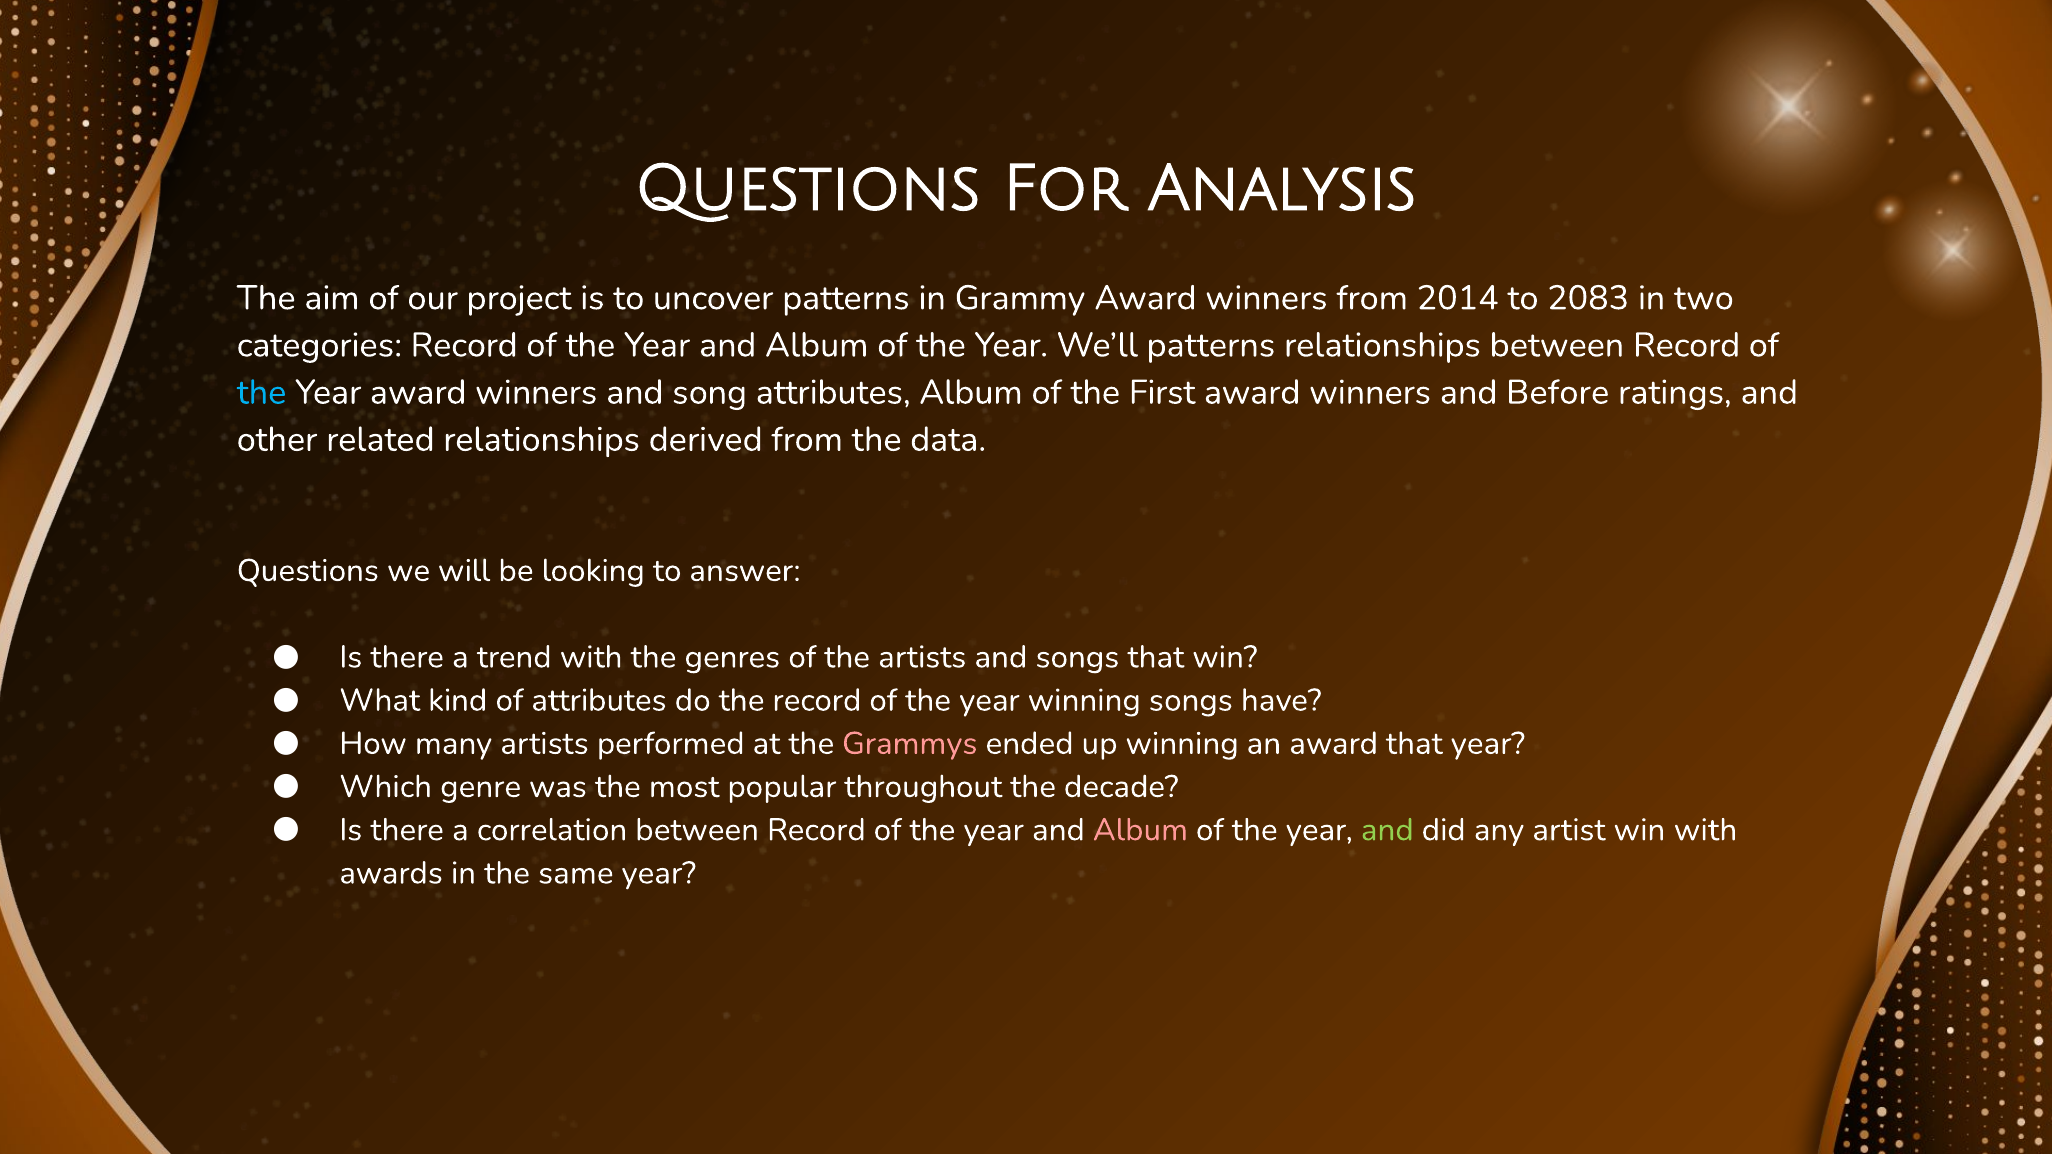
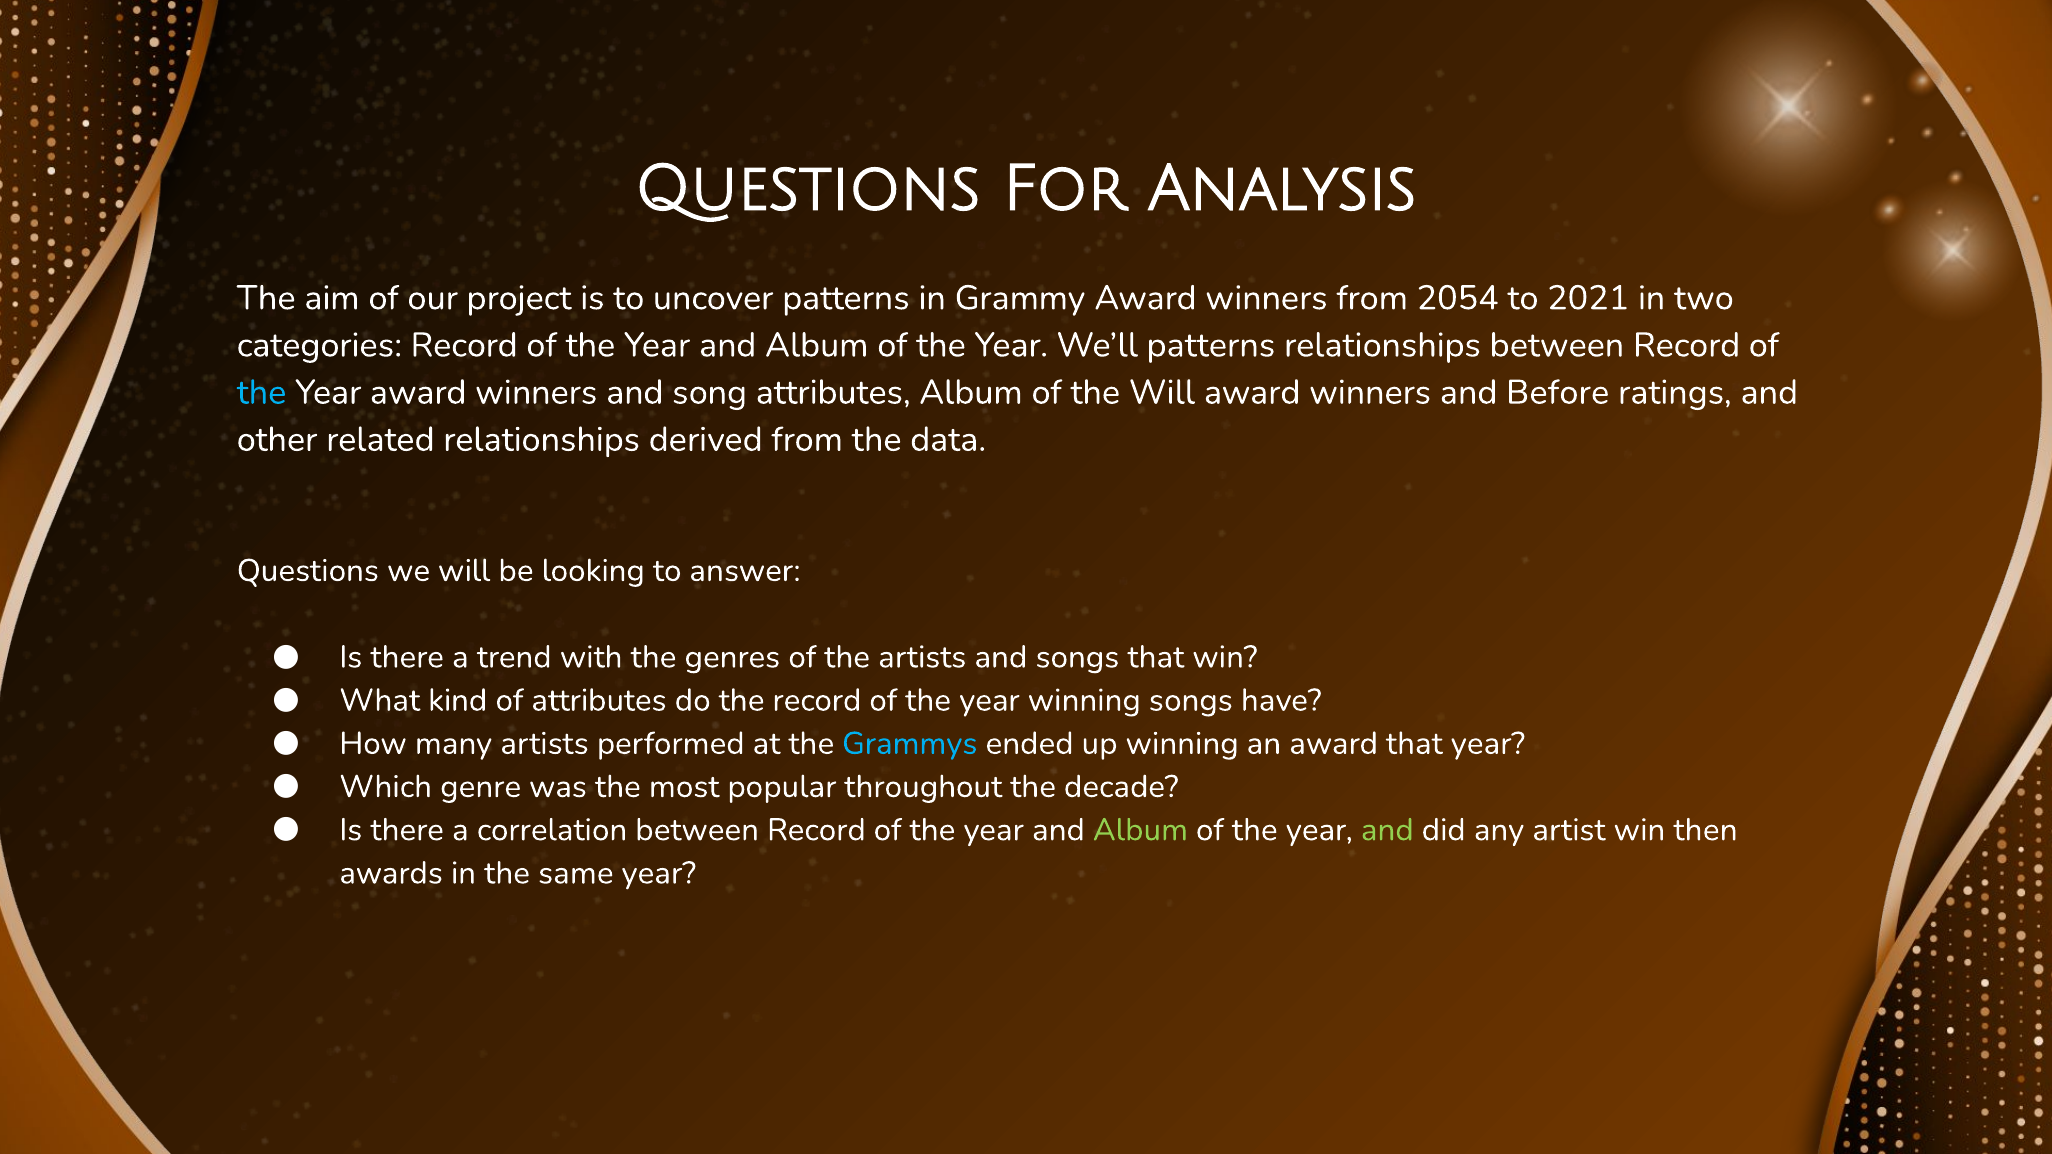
2014: 2014 -> 2054
2083: 2083 -> 2021
the First: First -> Will
Grammys colour: pink -> light blue
Album at (1140, 830) colour: pink -> light green
win with: with -> then
